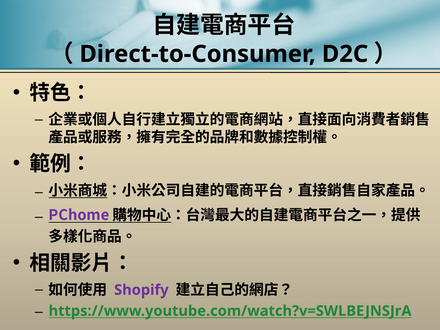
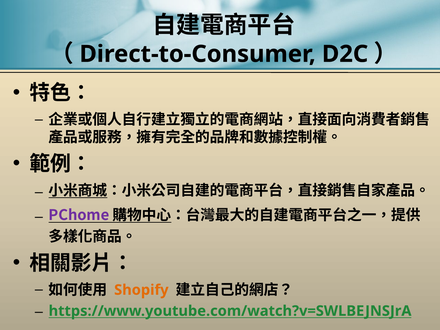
Shopify colour: purple -> orange
